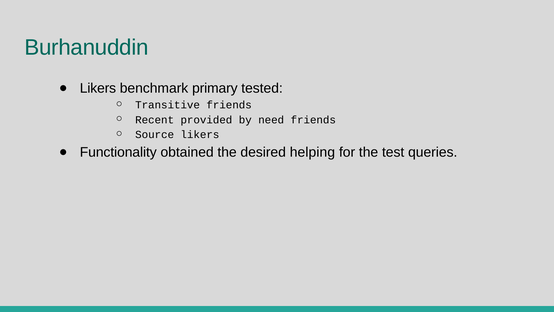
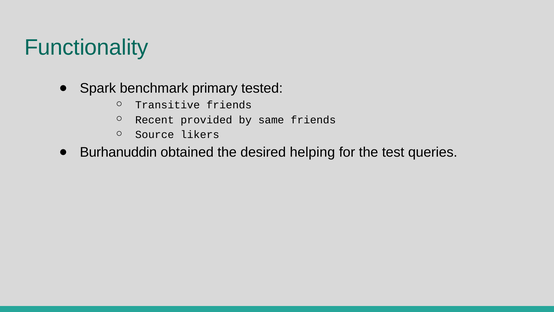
Burhanuddin: Burhanuddin -> Functionality
Likers at (98, 88): Likers -> Spark
need: need -> same
Functionality: Functionality -> Burhanuddin
